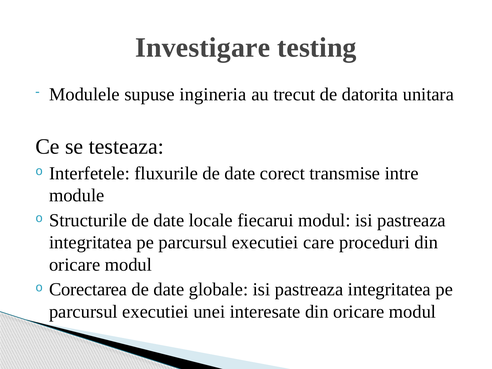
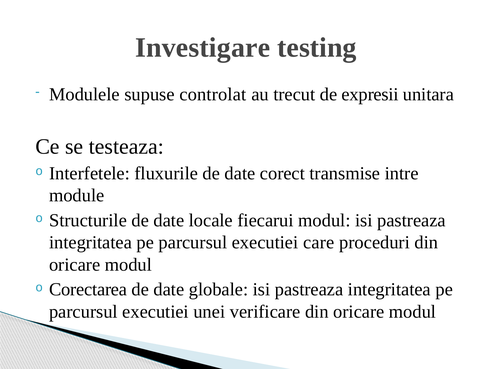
ingineria: ingineria -> controlat
datorita: datorita -> expresii
interesate: interesate -> verificare
